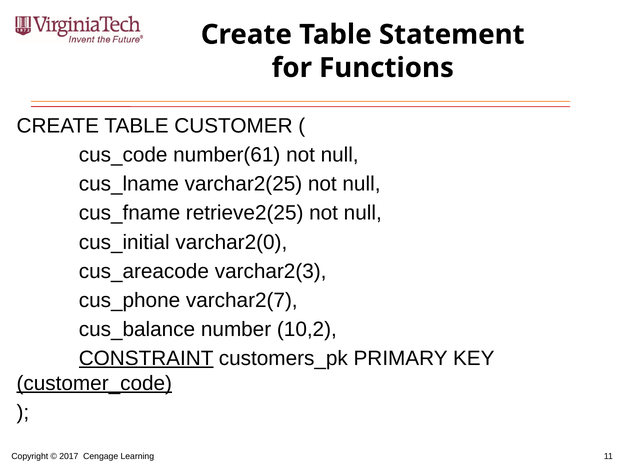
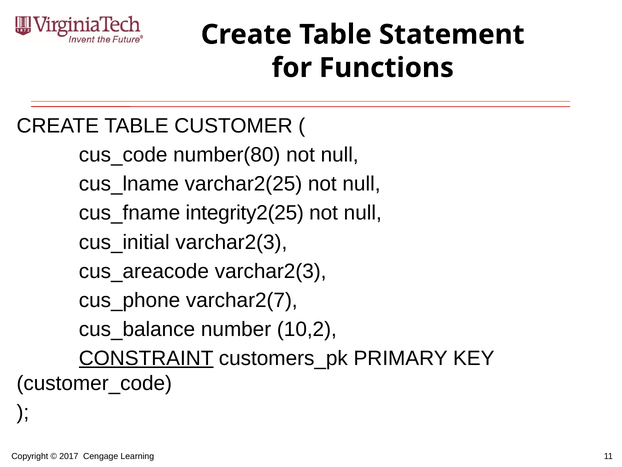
number(61: number(61 -> number(80
retrieve2(25: retrieve2(25 -> integrity2(25
cus_initial varchar2(0: varchar2(0 -> varchar2(3
customer_code underline: present -> none
